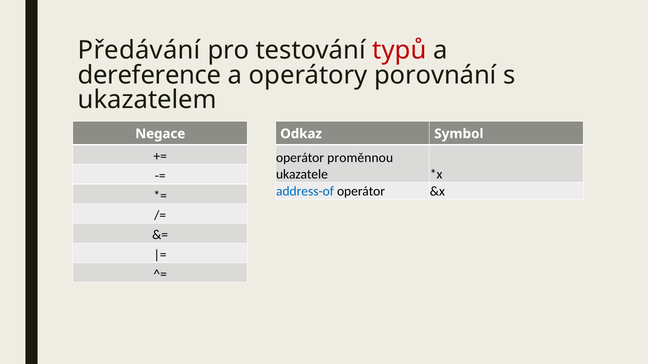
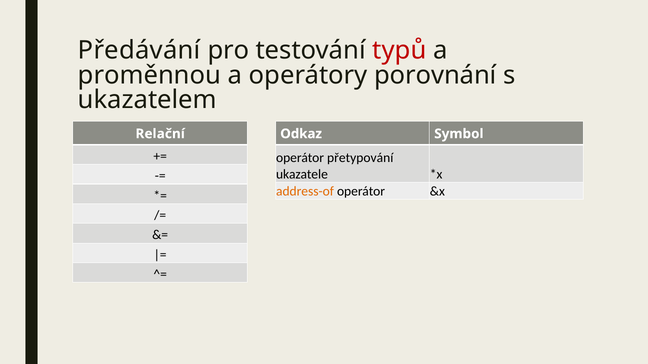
dereference: dereference -> proměnnou
Negace: Negace -> Relační
proměnnou: proměnnou -> přetypování
address-of colour: blue -> orange
